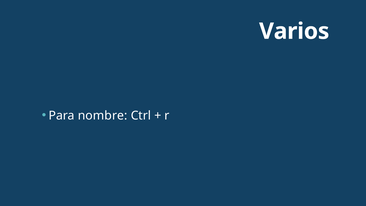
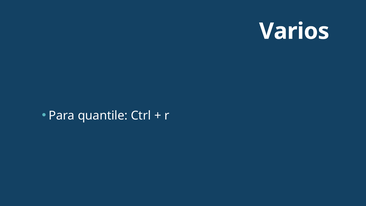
nombre: nombre -> quantile
